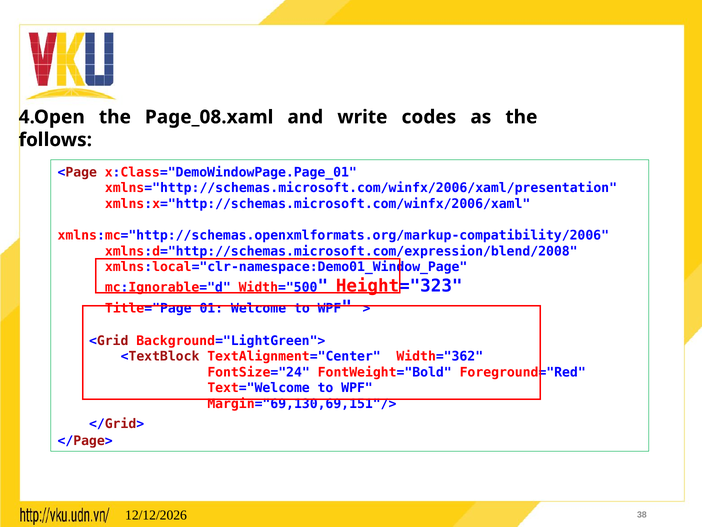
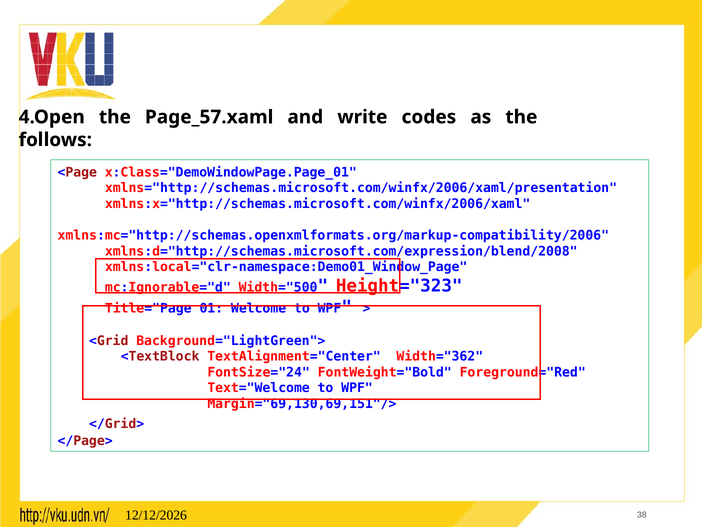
Page_08.xaml: Page_08.xaml -> Page_57.xaml
